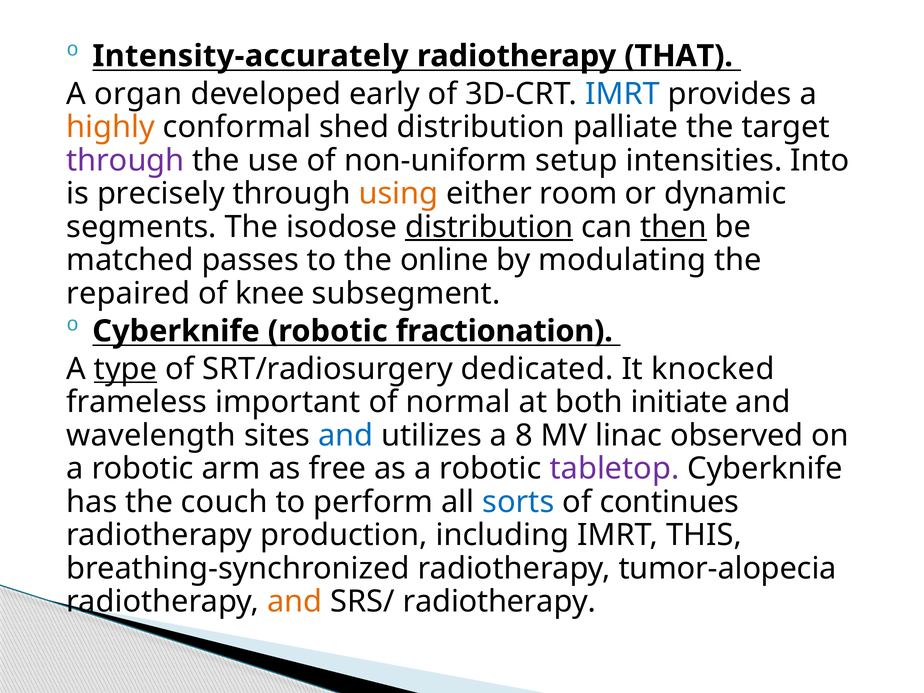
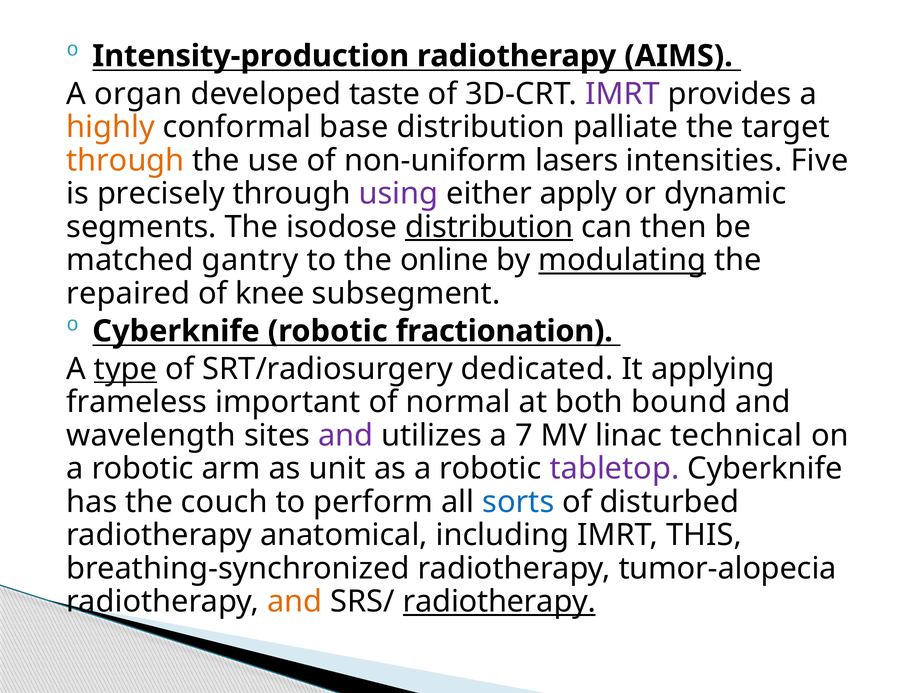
Intensity-accurately: Intensity-accurately -> Intensity-production
THAT: THAT -> AIMS
early: early -> taste
IMRT at (623, 94) colour: blue -> purple
shed: shed -> base
through at (125, 160) colour: purple -> orange
setup: setup -> lasers
Into: Into -> Five
using colour: orange -> purple
room: room -> apply
then underline: present -> none
passes: passes -> gantry
modulating underline: none -> present
knocked: knocked -> applying
initiate: initiate -> bound
and at (346, 435) colour: blue -> purple
8: 8 -> 7
observed: observed -> technical
free: free -> unit
continues: continues -> disturbed
production: production -> anatomical
radiotherapy at (499, 602) underline: none -> present
